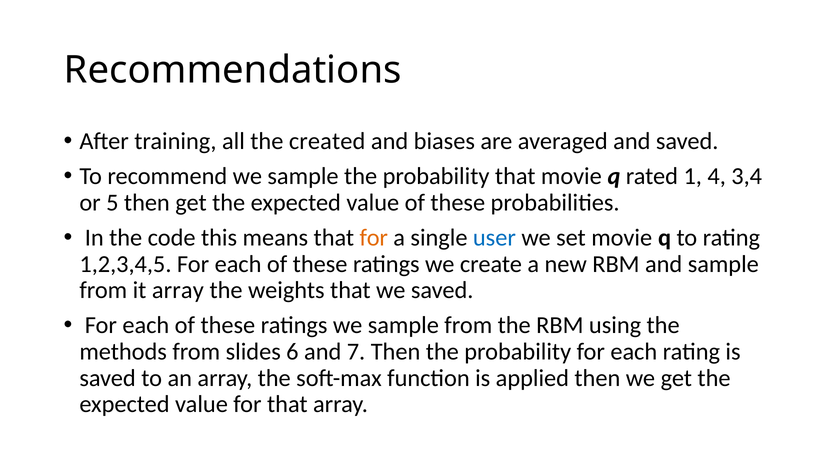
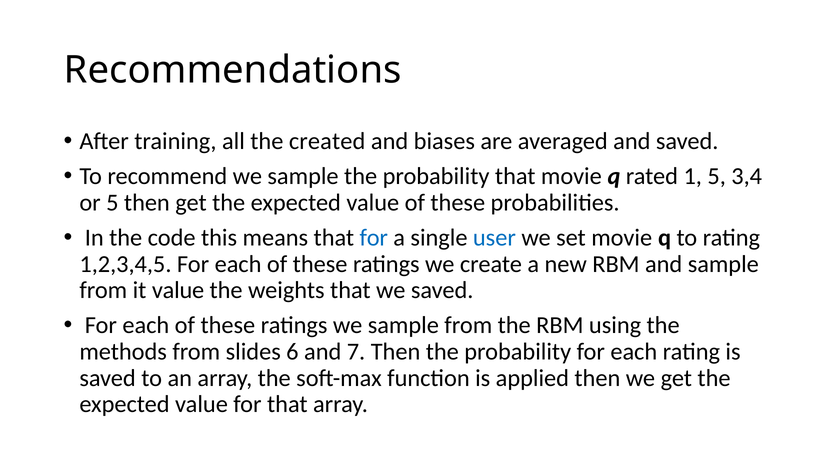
1 4: 4 -> 5
for at (374, 238) colour: orange -> blue
it array: array -> value
